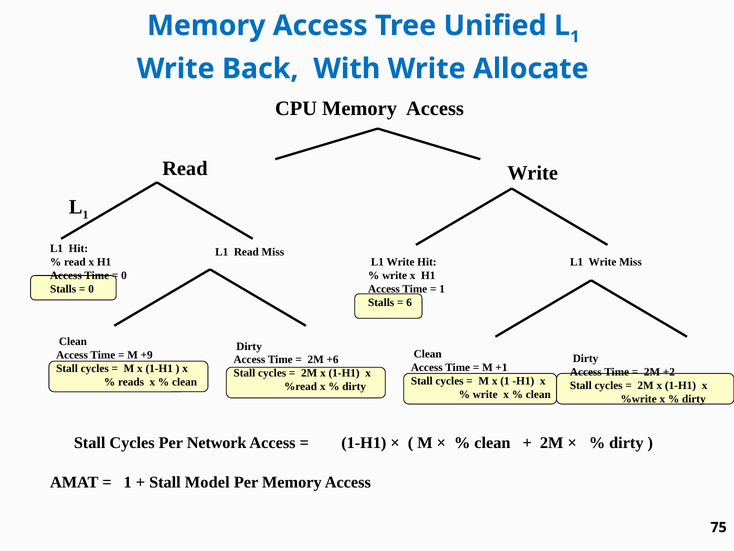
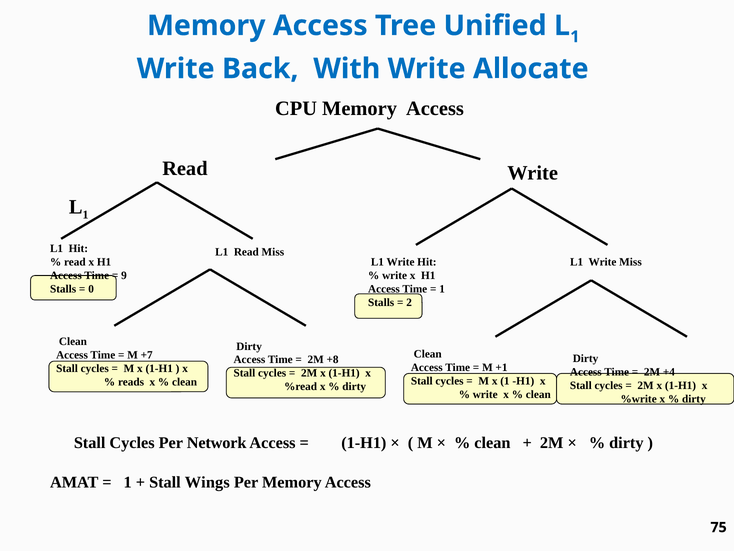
0 at (124, 275): 0 -> 9
6: 6 -> 2
+9: +9 -> +7
+6: +6 -> +8
+2: +2 -> +4
Model: Model -> Wings
